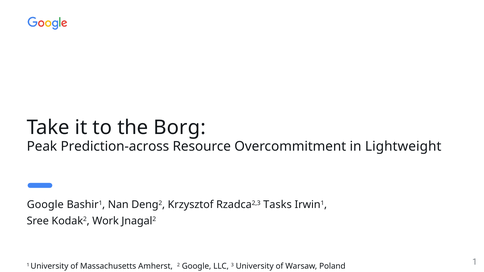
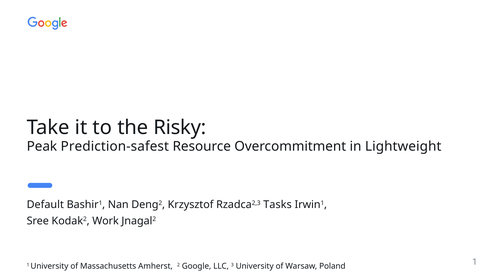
Borg: Borg -> Risky
Prediction-across: Prediction-across -> Prediction-safest
Google at (45, 205): Google -> Default
